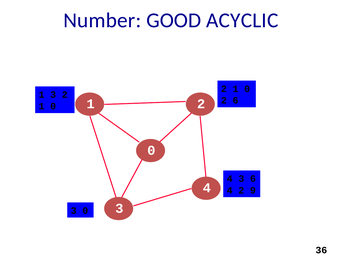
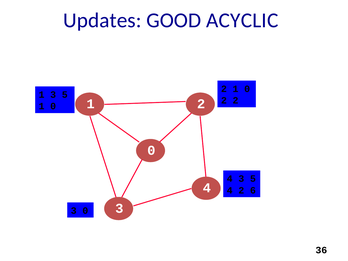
Number: Number -> Updates
1 3 2: 2 -> 5
2 6: 6 -> 2
4 3 6: 6 -> 5
9: 9 -> 6
